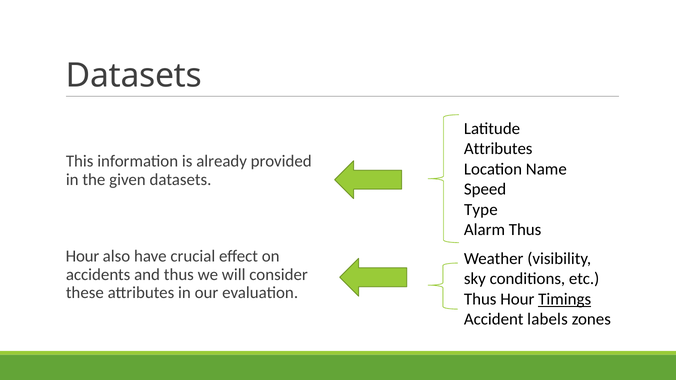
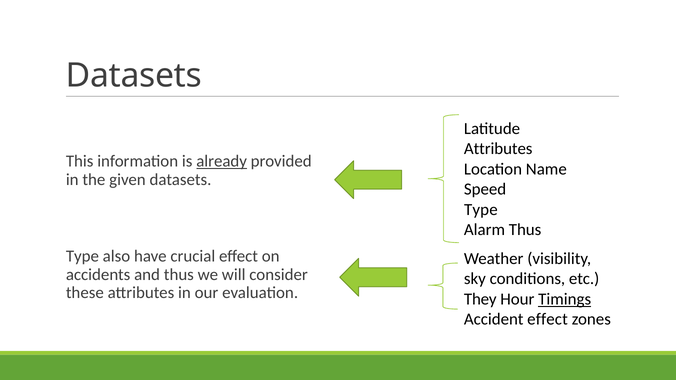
already underline: none -> present
Hour at (82, 257): Hour -> Type
Thus at (480, 299): Thus -> They
Accident labels: labels -> effect
